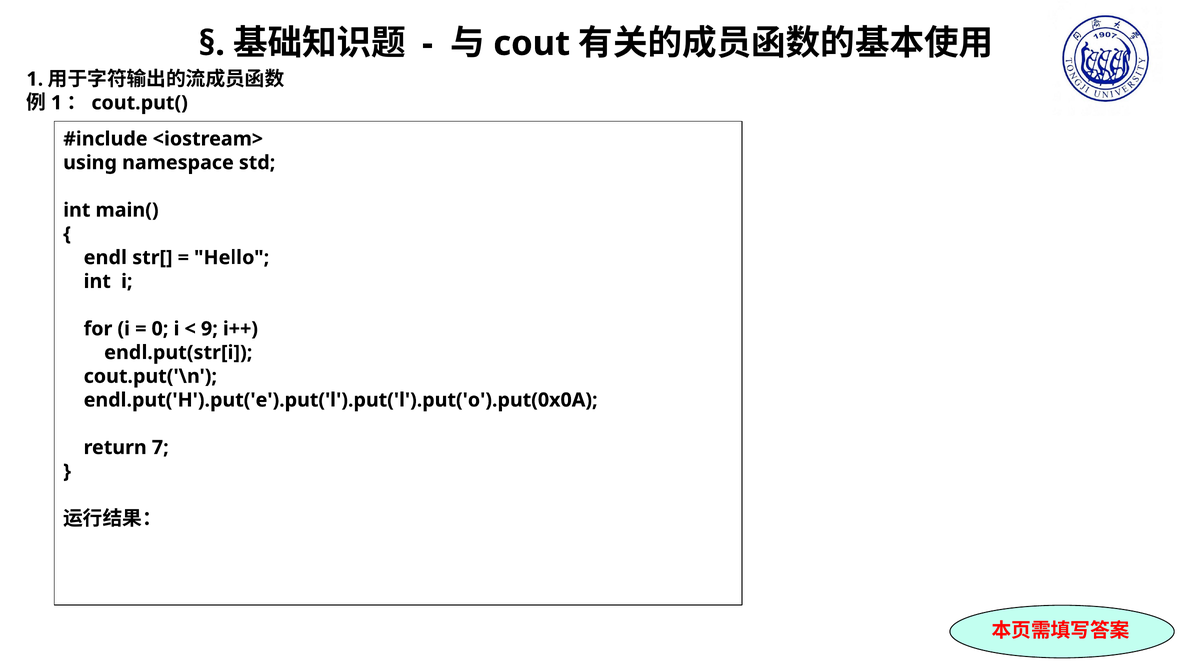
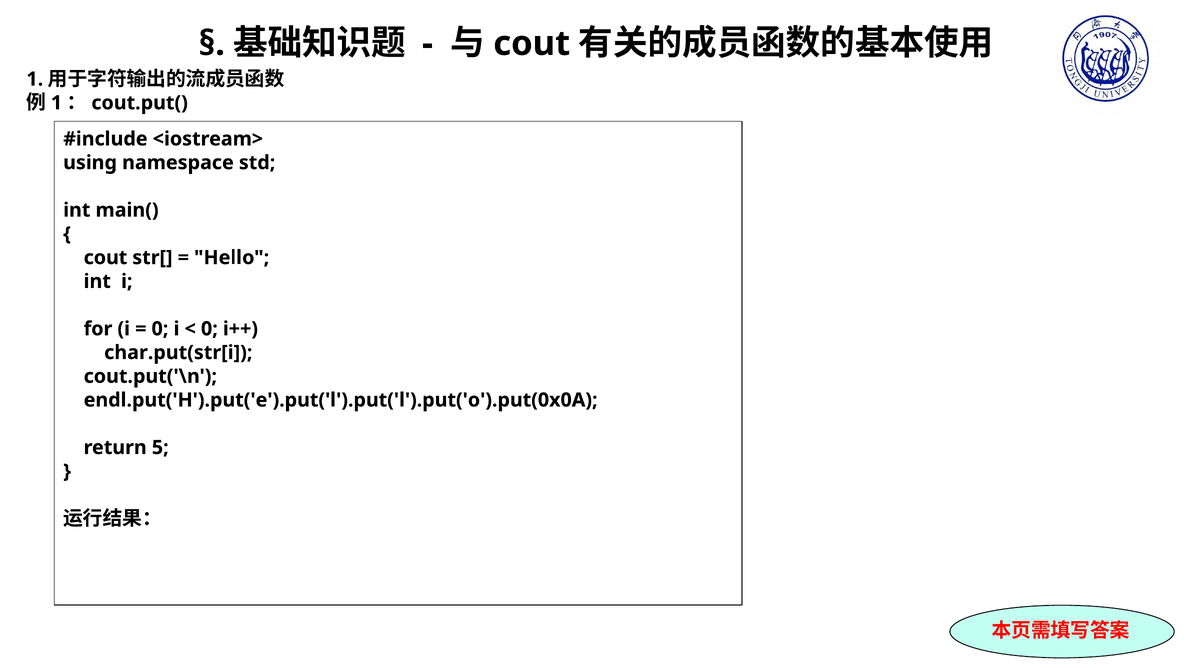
endl at (105, 258): endl -> cout
9 at (209, 329): 9 -> 0
endl.put(str[i: endl.put(str[i -> char.put(str[i
7: 7 -> 5
